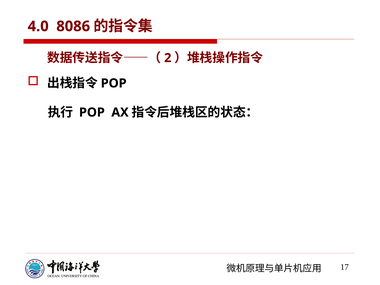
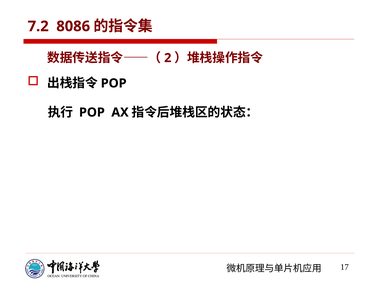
4.0: 4.0 -> 7.2
